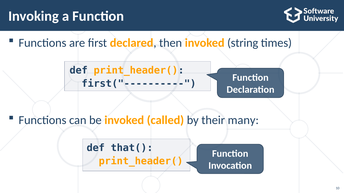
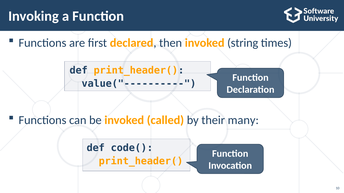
first("----------: first("---------- -> value("----------
that(: that( -> code(
